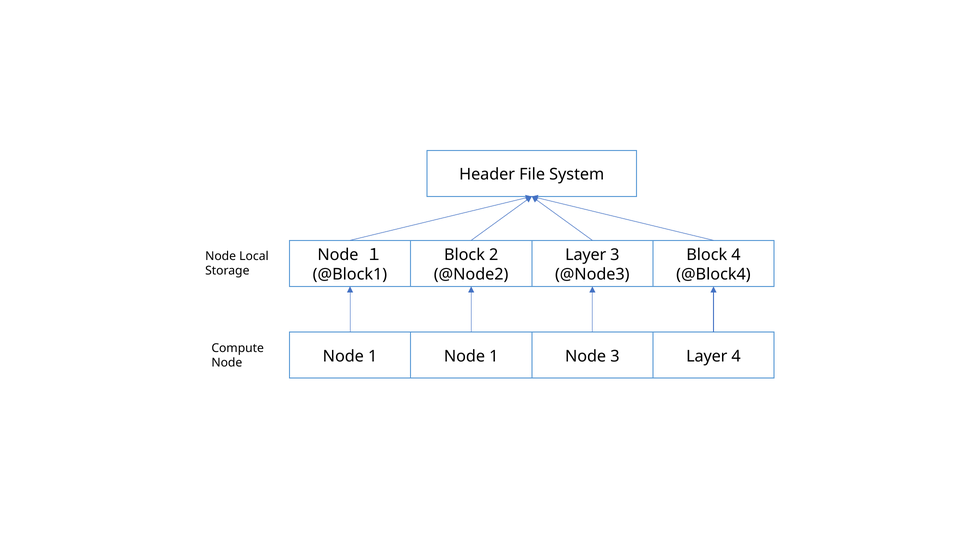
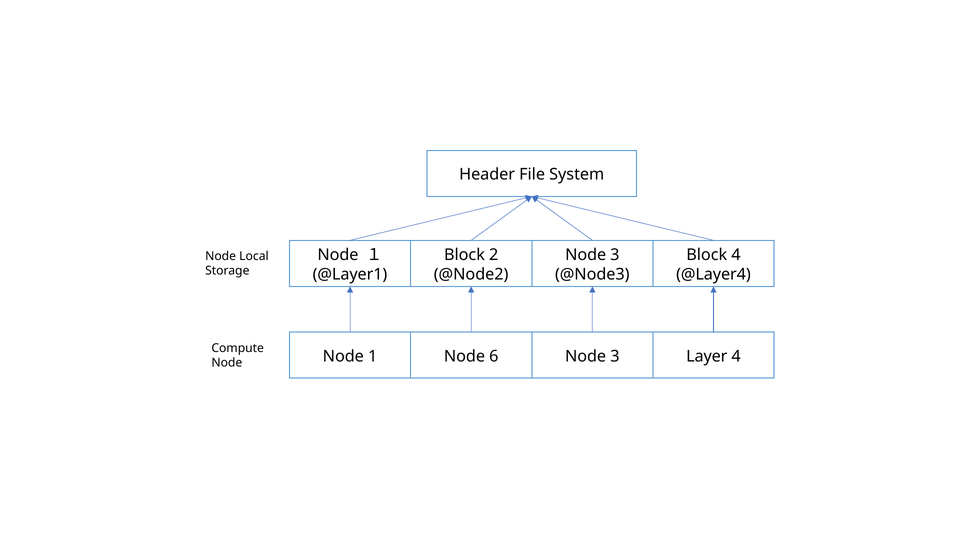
Layer at (586, 255): Layer -> Node
@Block1: @Block1 -> @Layer1
@Block4: @Block4 -> @Layer4
1 Node 1: 1 -> 6
